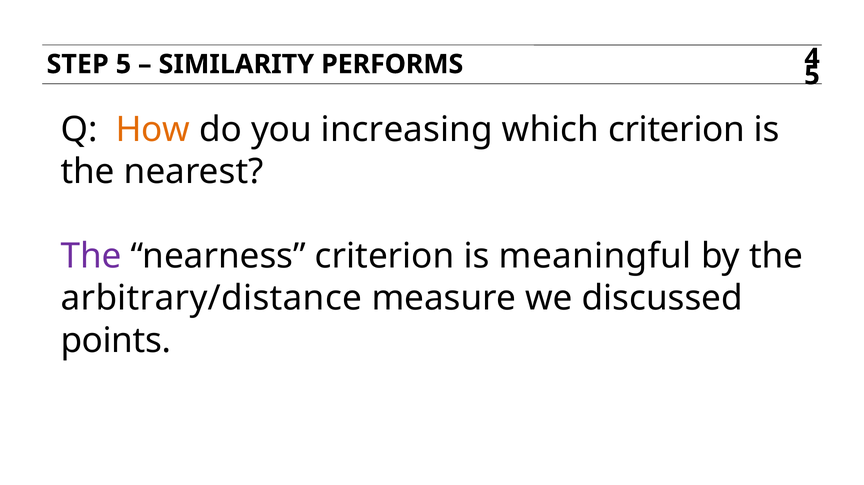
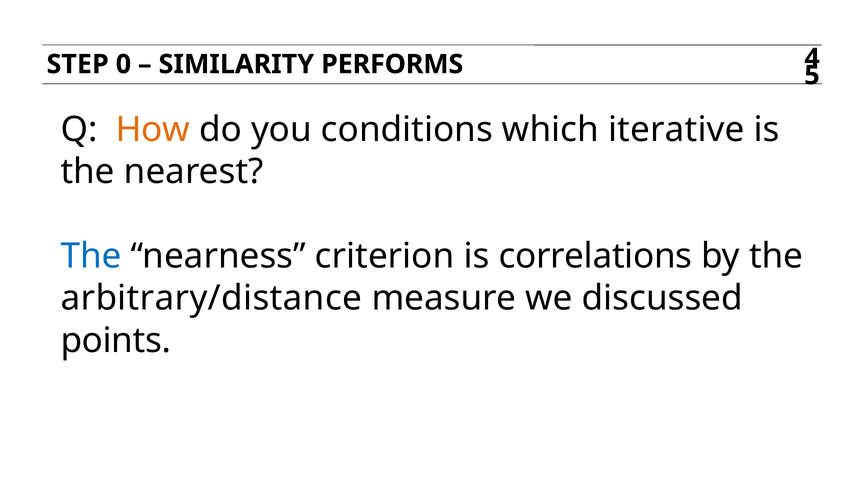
STEP 5: 5 -> 0
increasing: increasing -> conditions
which criterion: criterion -> iterative
The at (91, 256) colour: purple -> blue
meaningful: meaningful -> correlations
